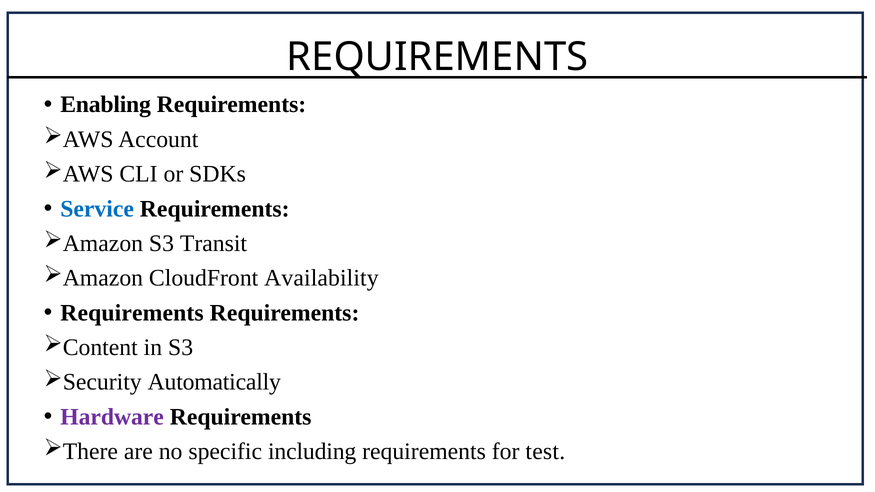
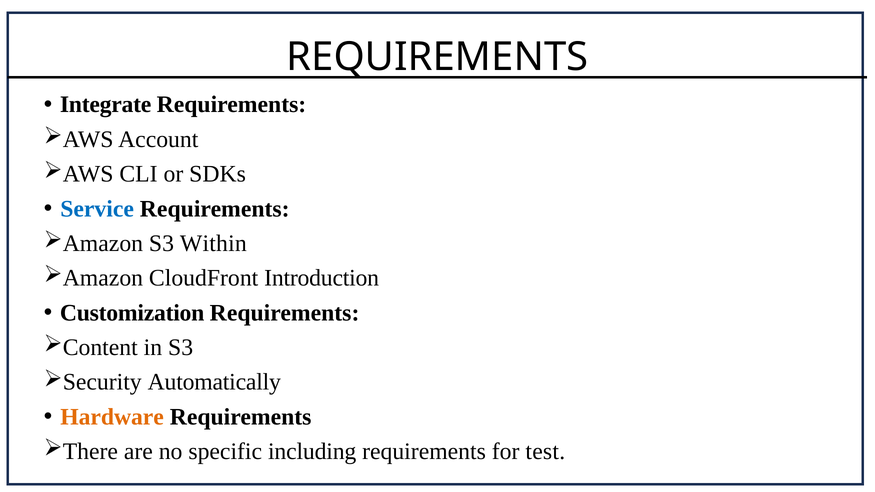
Enabling: Enabling -> Integrate
Transit: Transit -> Within
Availability: Availability -> Introduction
Requirements at (132, 313): Requirements -> Customization
Hardware colour: purple -> orange
